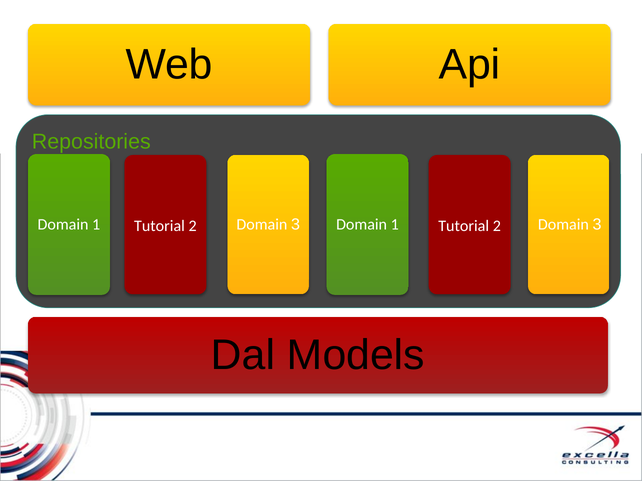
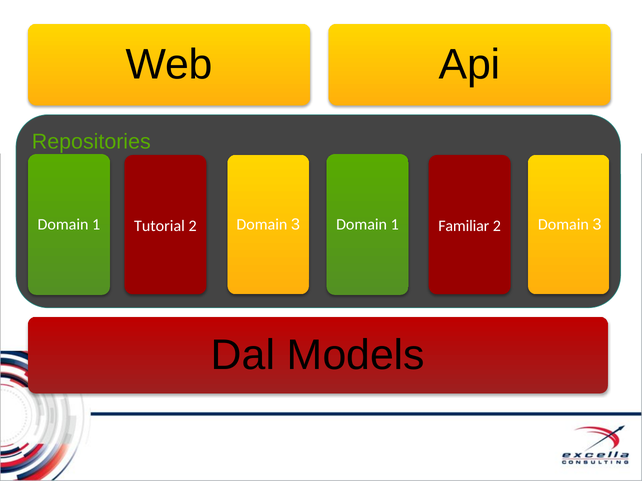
1 Tutorial: Tutorial -> Familiar
